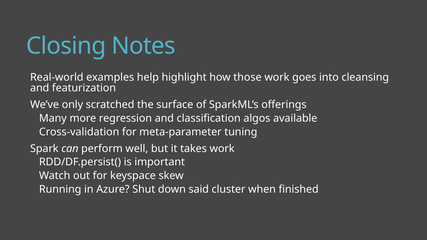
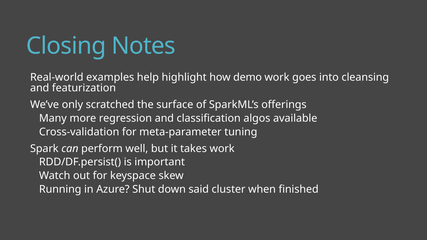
those: those -> demo
